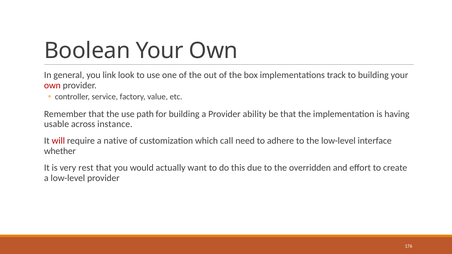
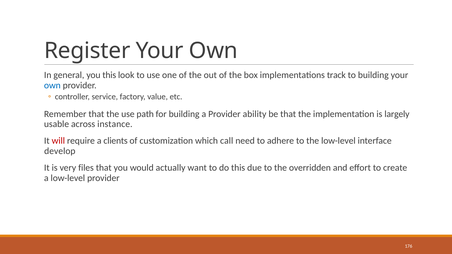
Boolean: Boolean -> Register
you link: link -> this
own at (52, 85) colour: red -> blue
having: having -> largely
native: native -> clients
whether: whether -> develop
rest: rest -> files
